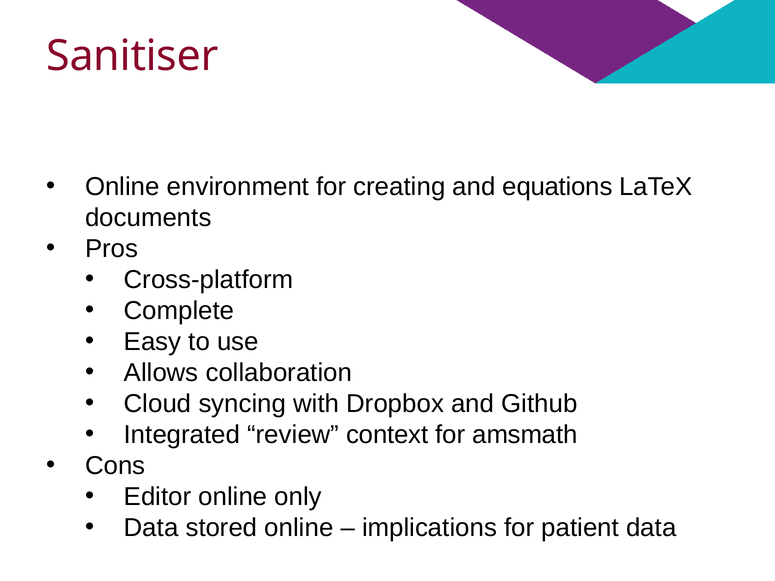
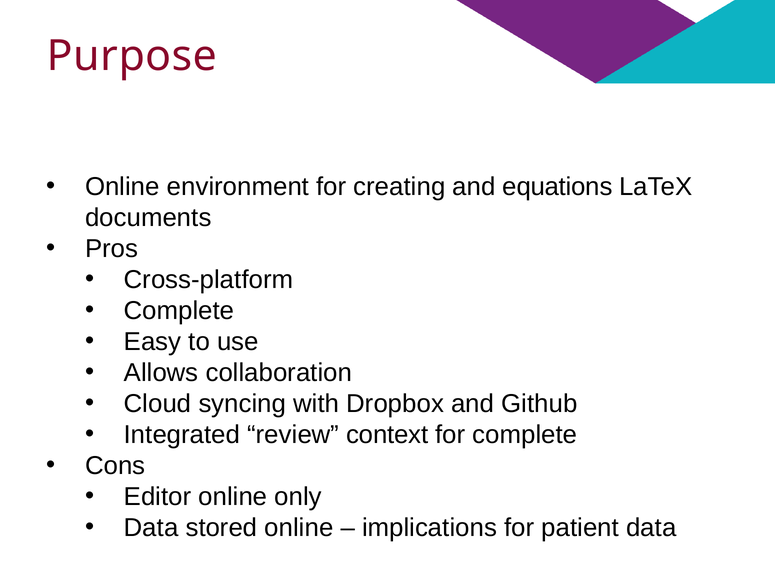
Sanitiser: Sanitiser -> Purpose
for amsmath: amsmath -> complete
